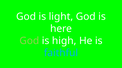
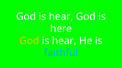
light at (61, 17): light -> hear
God at (29, 41) colour: light green -> yellow
high at (64, 41): high -> hear
